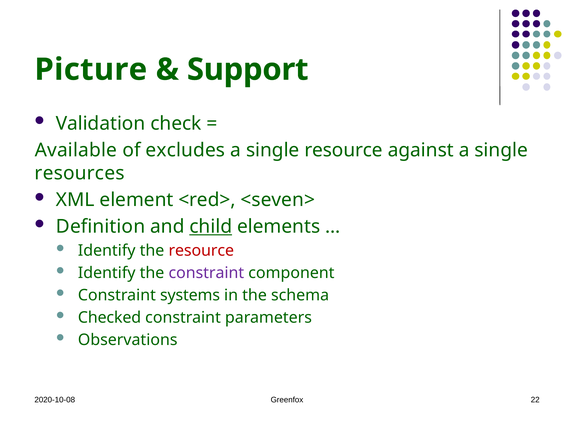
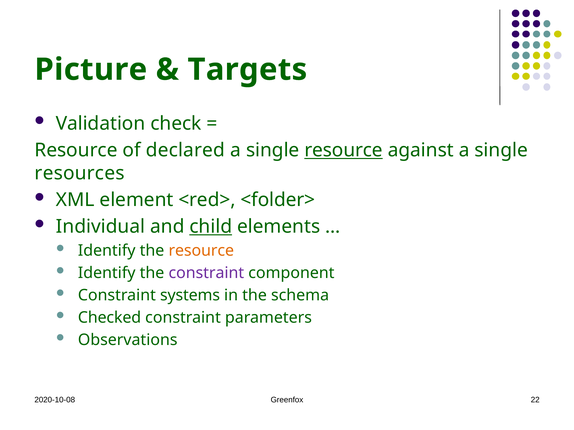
Support: Support -> Targets
Available at (76, 150): Available -> Resource
excludes: excludes -> declared
resource at (344, 150) underline: none -> present
<seven>: <seven> -> <folder>
Definition: Definition -> Individual
resource at (201, 251) colour: red -> orange
